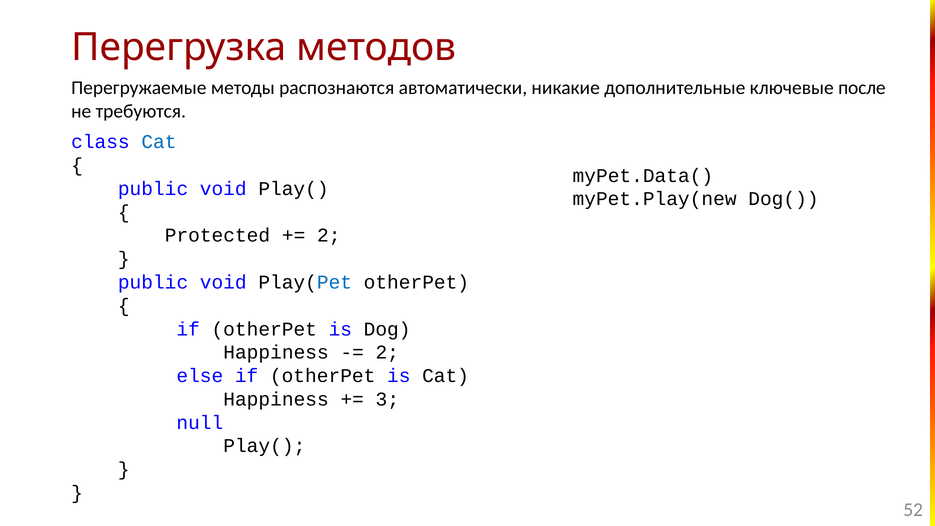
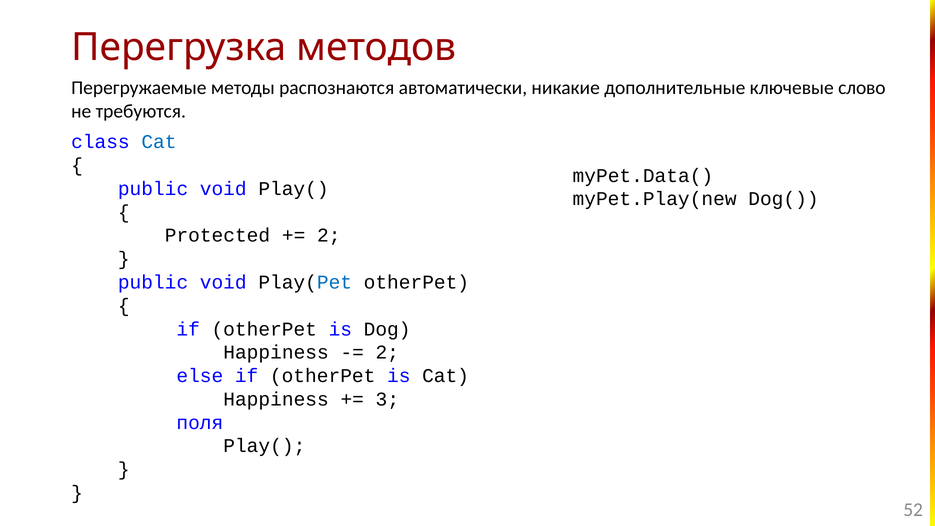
после: после -> слово
null: null -> поля
